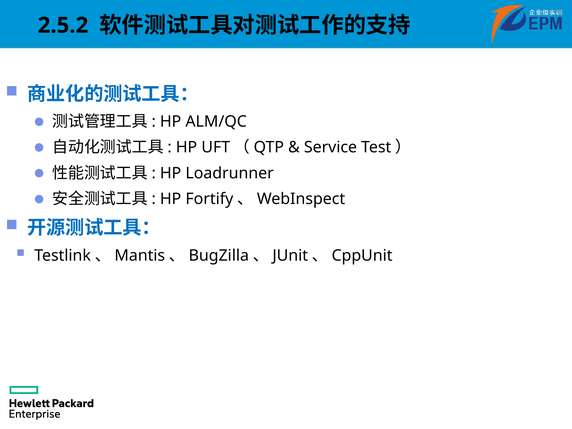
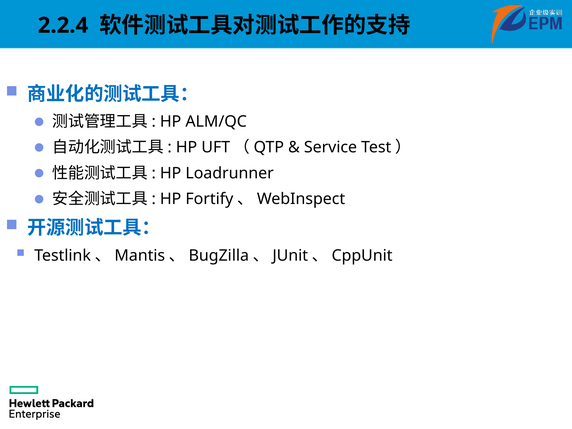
2.5.2: 2.5.2 -> 2.2.4
